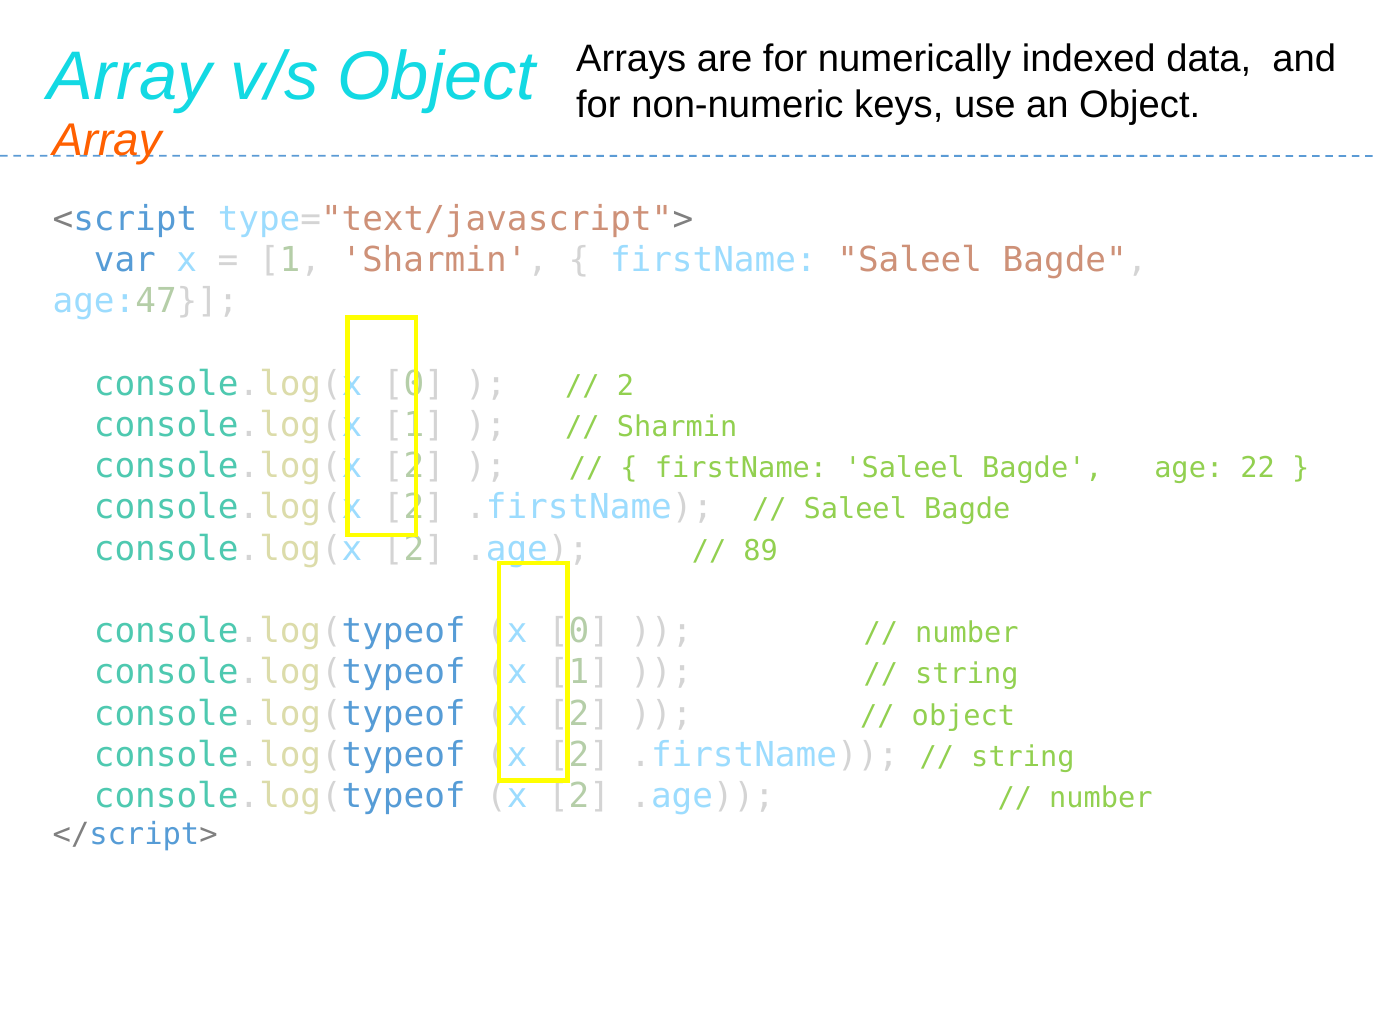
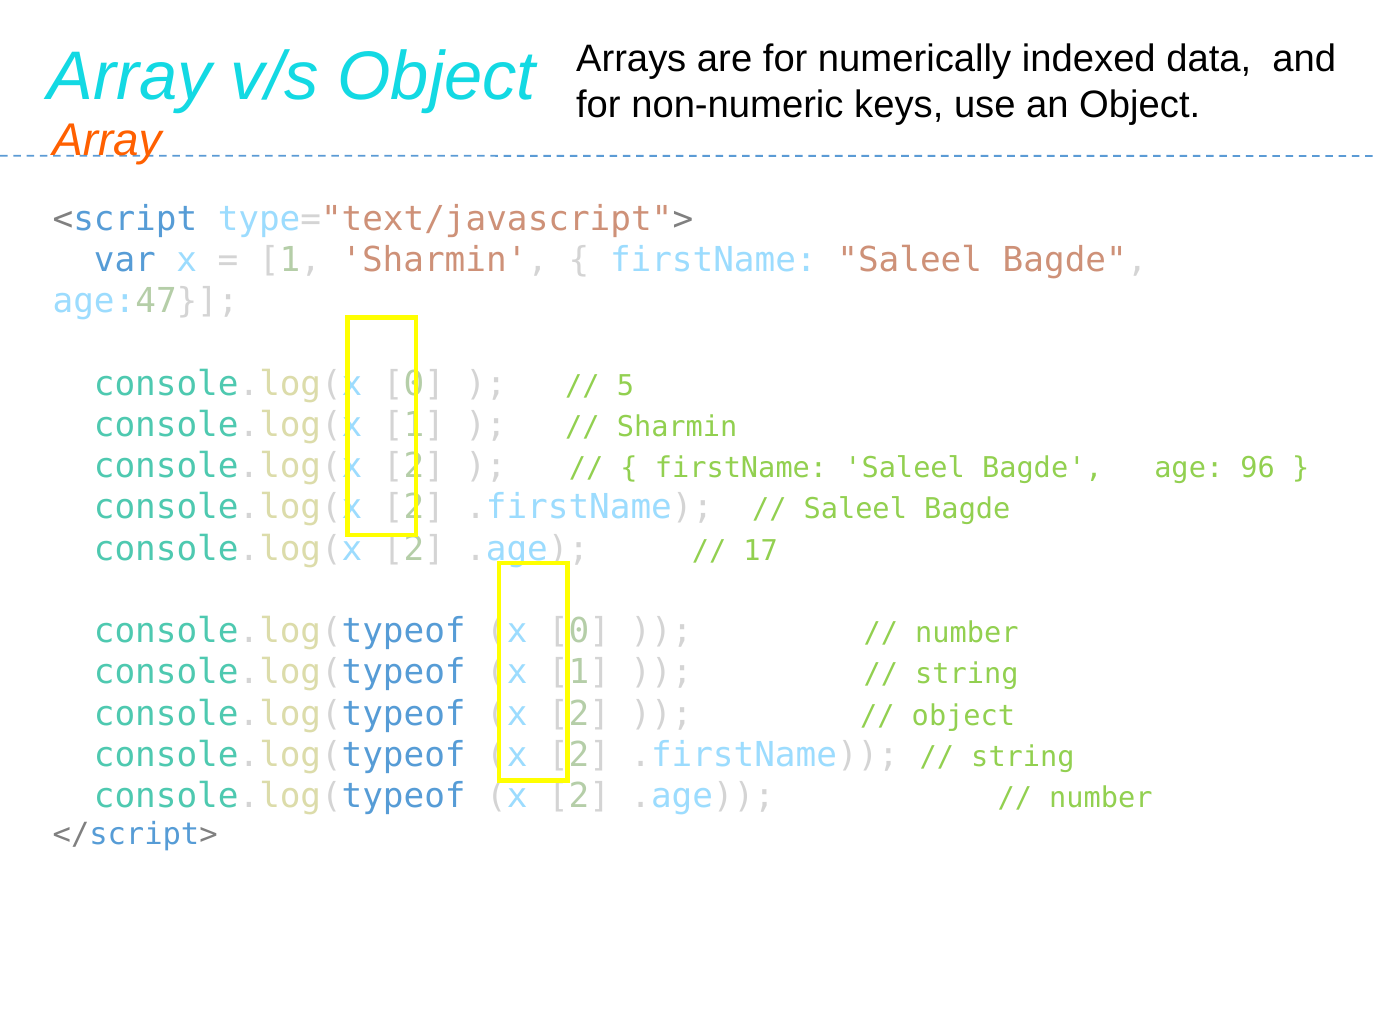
2 at (625, 385): 2 -> 5
22: 22 -> 96
89: 89 -> 17
